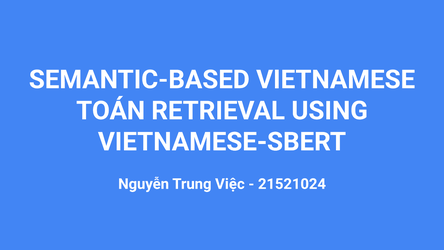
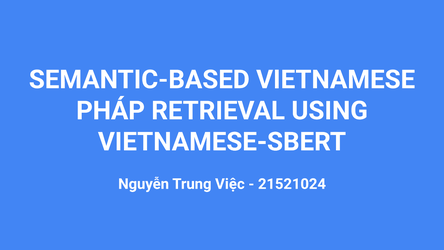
TOÁN: TOÁN -> PHÁP
